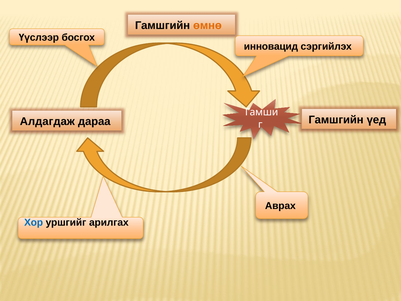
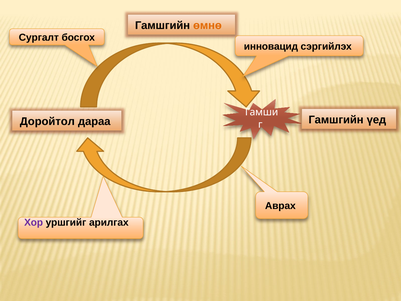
Үүслээр: Үүслээр -> Сургалт
Алдагдаж: Алдагдаж -> Доройтол
Хор colour: blue -> purple
